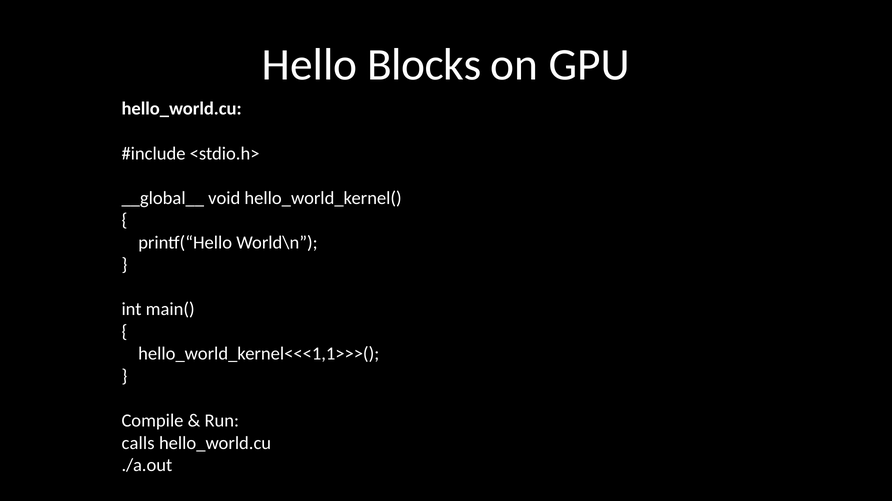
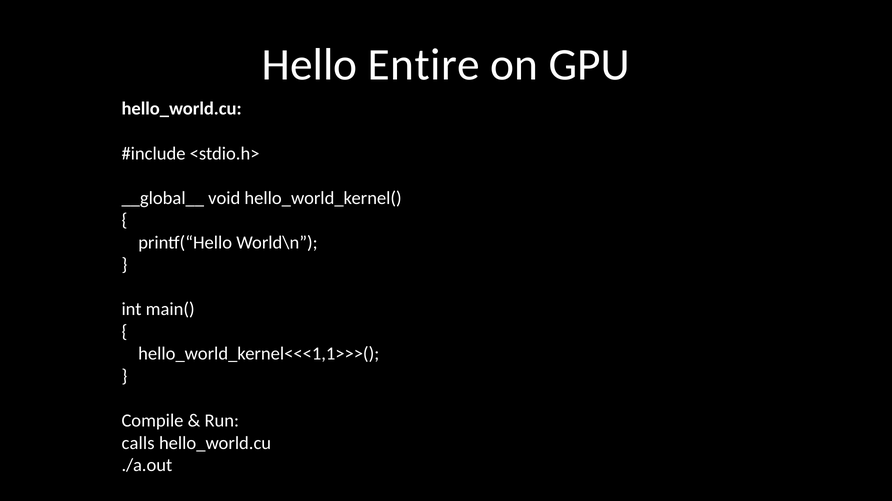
Blocks: Blocks -> Entire
